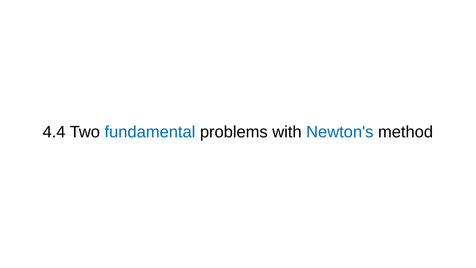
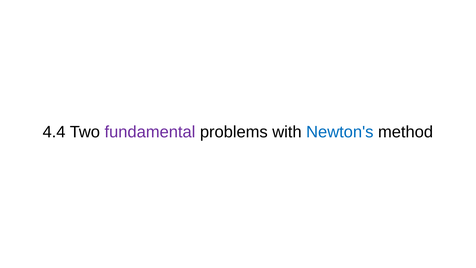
fundamental colour: blue -> purple
